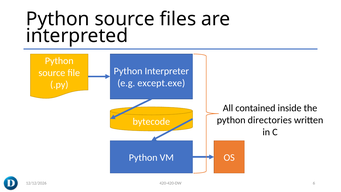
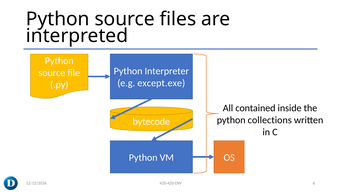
directories: directories -> collections
